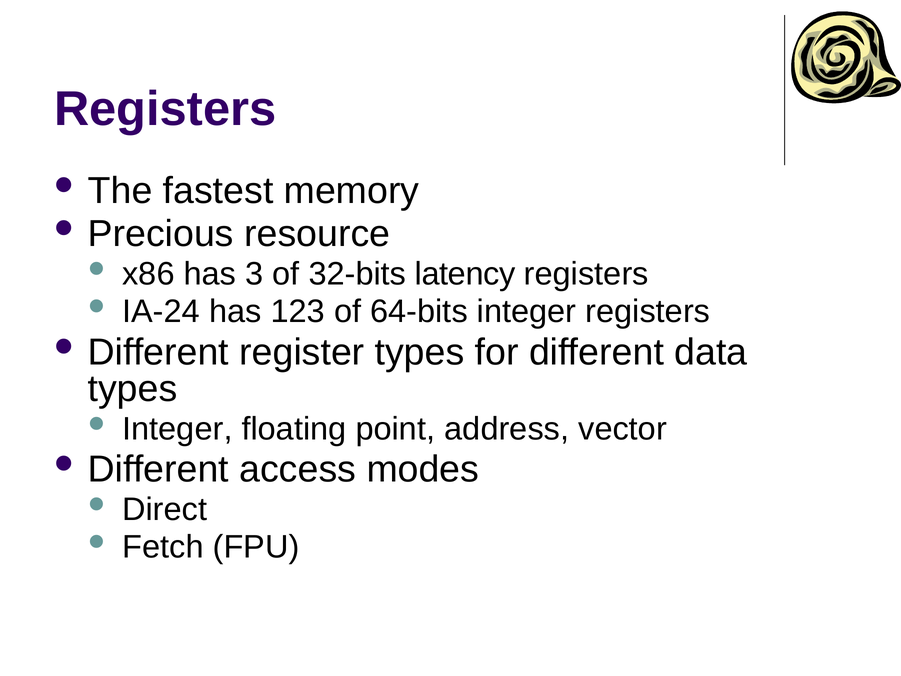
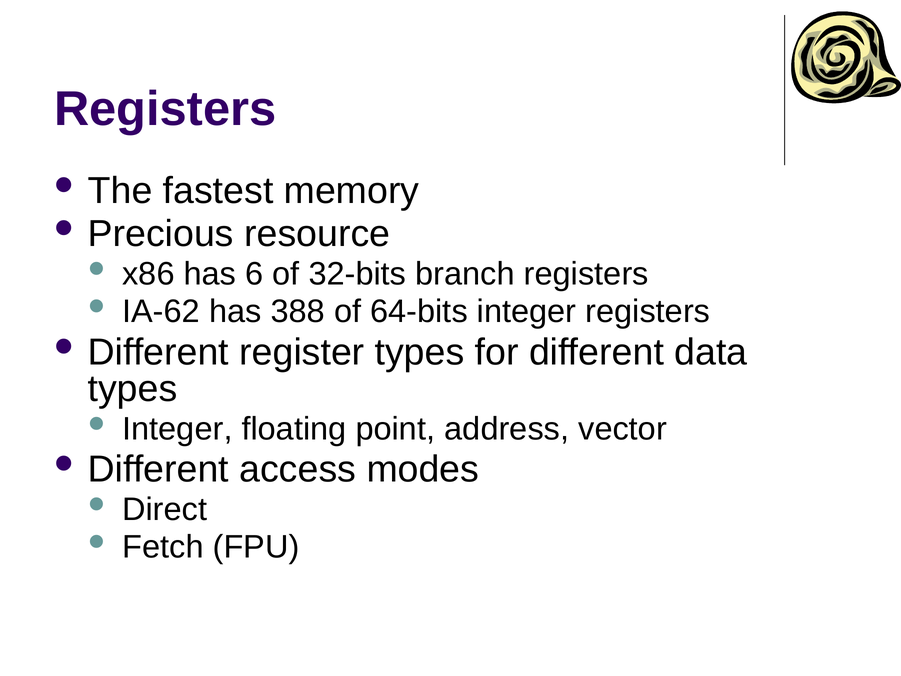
3: 3 -> 6
latency: latency -> branch
IA-24: IA-24 -> IA-62
123: 123 -> 388
